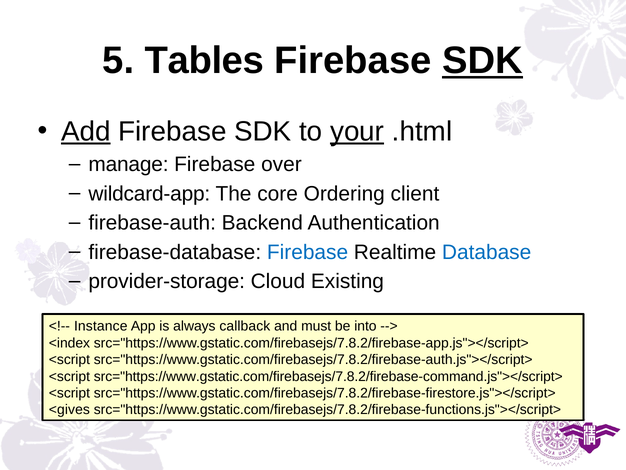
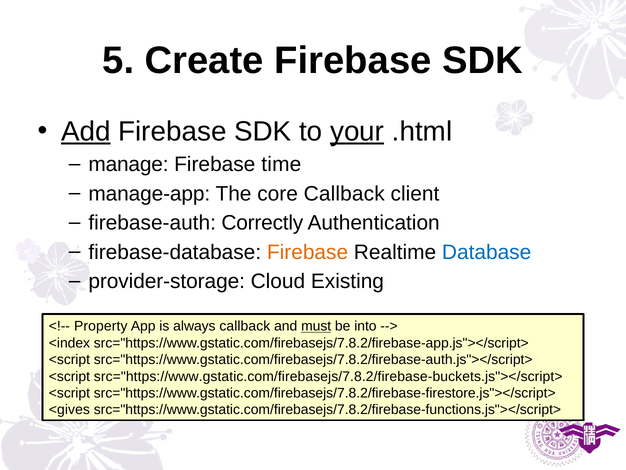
Tables: Tables -> Create
SDK at (483, 61) underline: present -> none
over: over -> time
wildcard-app: wildcard-app -> manage-app
core Ordering: Ordering -> Callback
Backend: Backend -> Correctly
Firebase at (308, 252) colour: blue -> orange
Instance: Instance -> Property
must underline: none -> present
src="https://www.gstatic.com/firebasejs/7.8.2/firebase-command.js"></script>: src="https://www.gstatic.com/firebasejs/7.8.2/firebase-command.js"></script> -> src="https://www.gstatic.com/firebasejs/7.8.2/firebase-buckets.js"></script>
